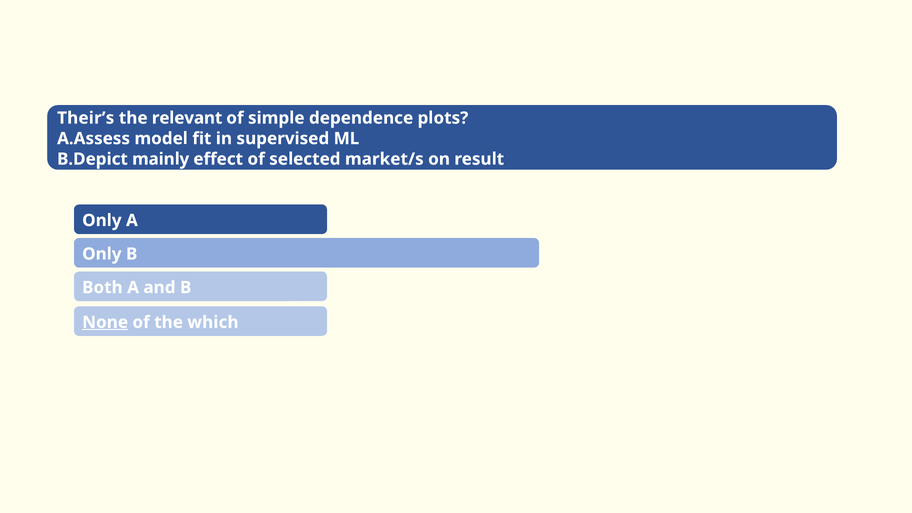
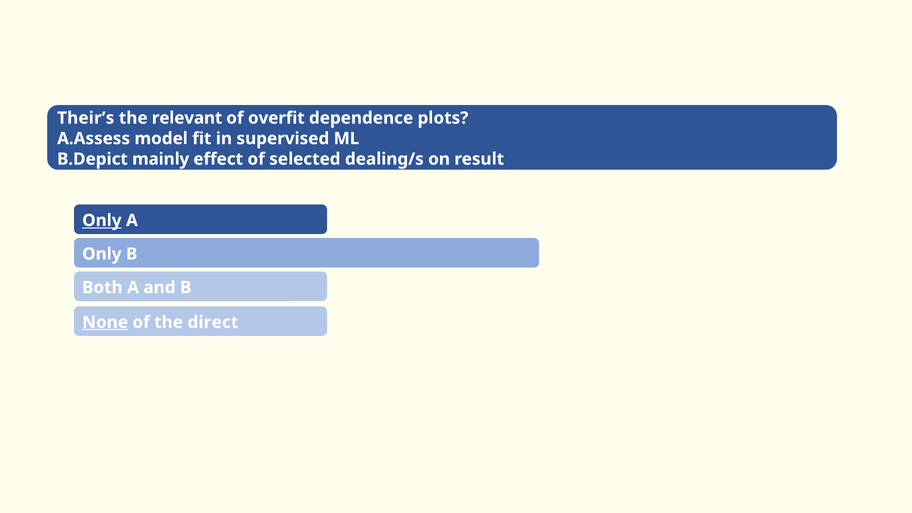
simple: simple -> overfit
market/s: market/s -> dealing/s
Only at (102, 220) underline: none -> present
which: which -> direct
